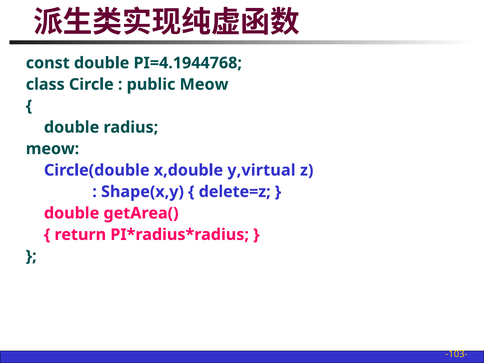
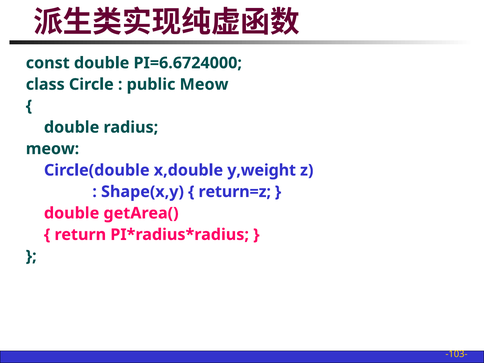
PI=4.1944768: PI=4.1944768 -> PI=6.6724000
y,virtual: y,virtual -> y,weight
delete=z: delete=z -> return=z
